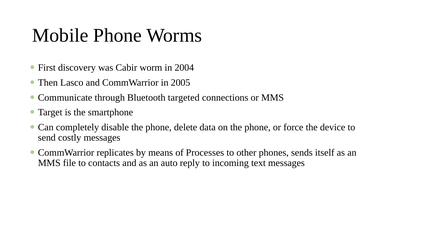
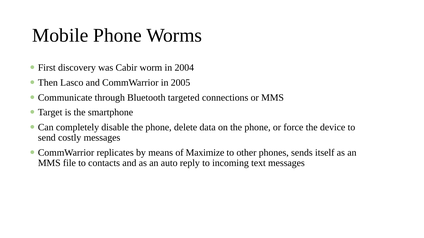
Processes: Processes -> Maximize
